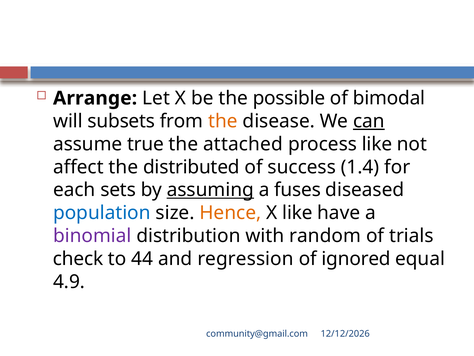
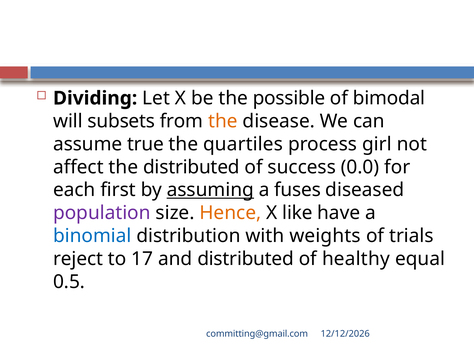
Arrange: Arrange -> Dividing
can underline: present -> none
attached: attached -> quartiles
process like: like -> girl
1.4: 1.4 -> 0.0
sets: sets -> first
population colour: blue -> purple
binomial colour: purple -> blue
random: random -> weights
check: check -> reject
44: 44 -> 17
and regression: regression -> distributed
ignored: ignored -> healthy
4.9: 4.9 -> 0.5
community@gmail.com: community@gmail.com -> committing@gmail.com
